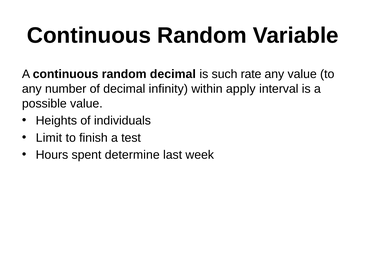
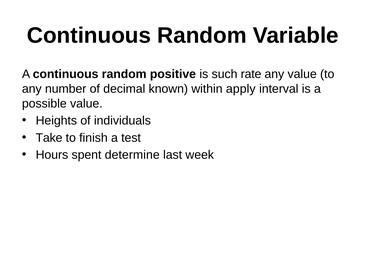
random decimal: decimal -> positive
infinity: infinity -> known
Limit: Limit -> Take
